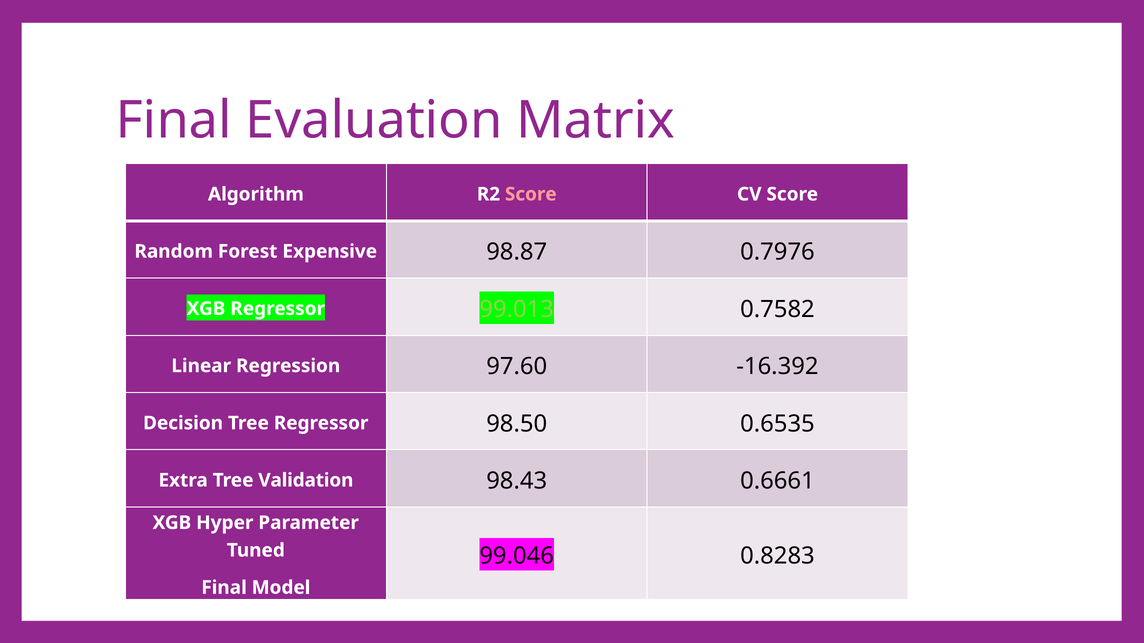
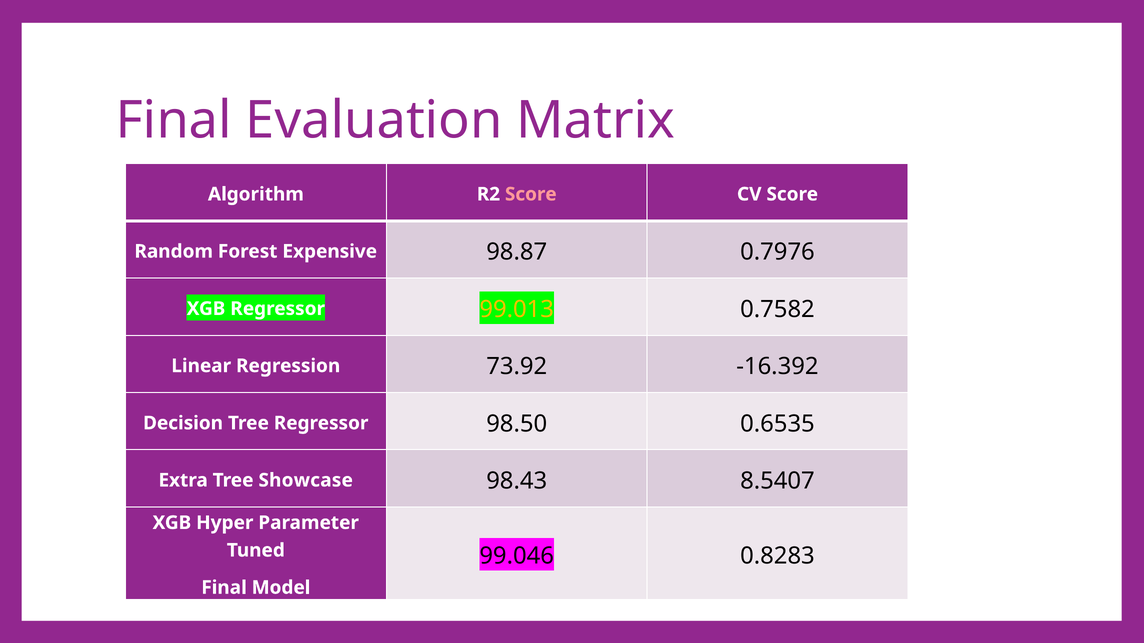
99.013 colour: light green -> yellow
97.60: 97.60 -> 73.92
Validation: Validation -> Showcase
0.6661: 0.6661 -> 8.5407
